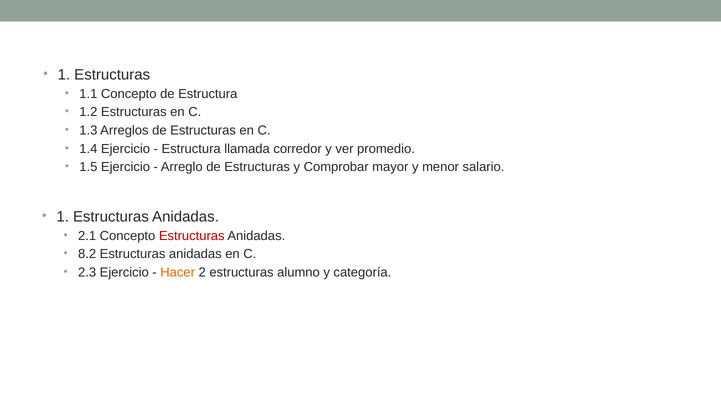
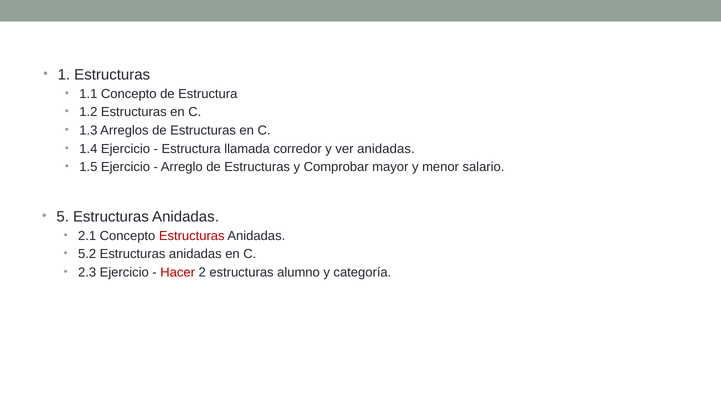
ver promedio: promedio -> anidadas
1 at (63, 216): 1 -> 5
8.2: 8.2 -> 5.2
Hacer colour: orange -> red
